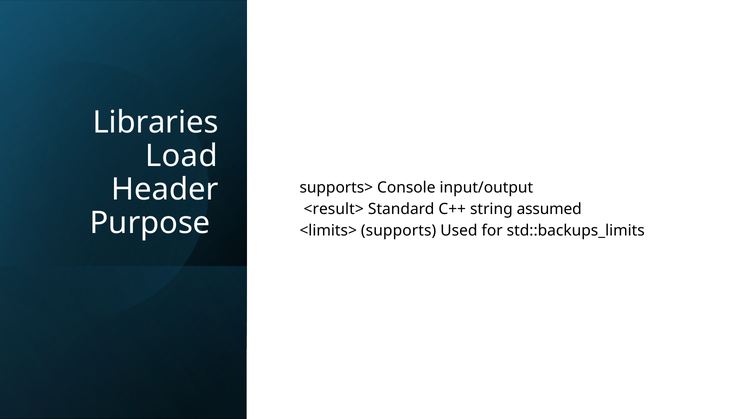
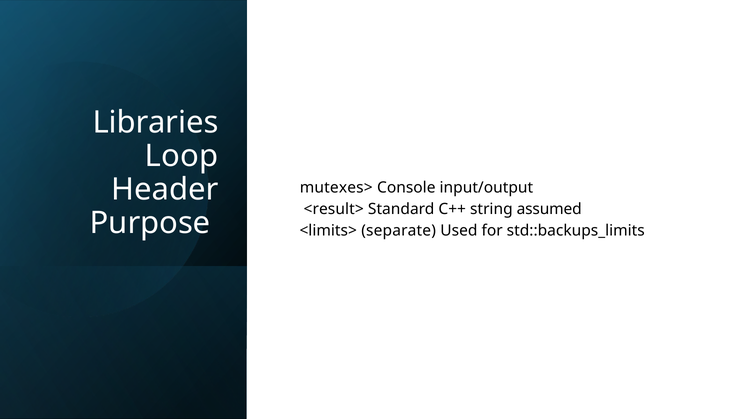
Load: Load -> Loop
supports>: supports> -> mutexes>
supports: supports -> separate
